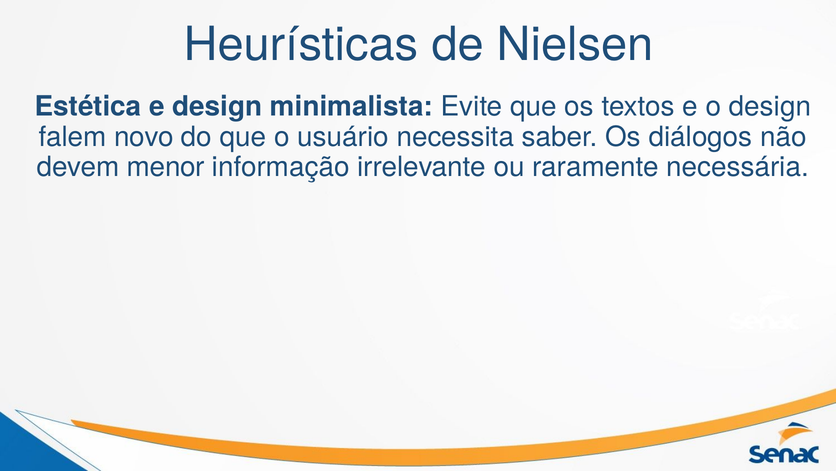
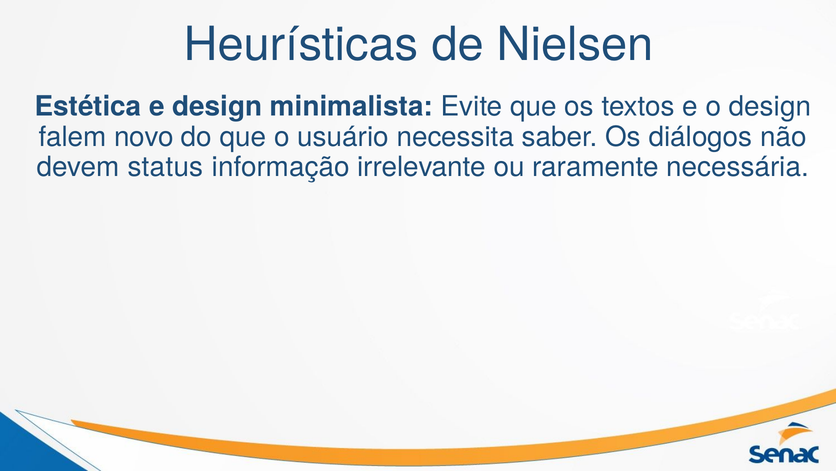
menor: menor -> status
